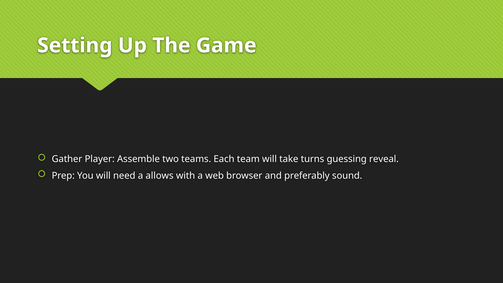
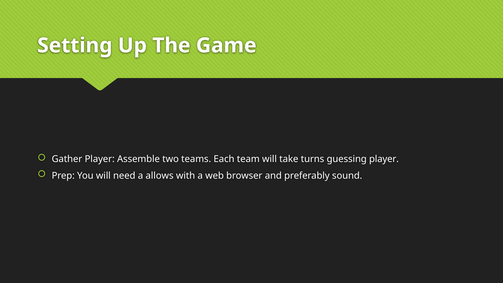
guessing reveal: reveal -> player
